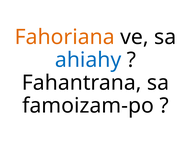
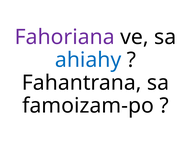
Fahoriana colour: orange -> purple
